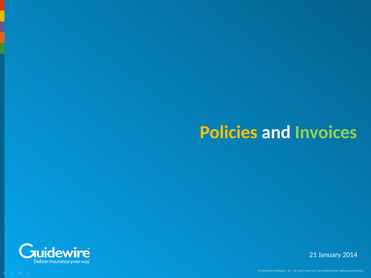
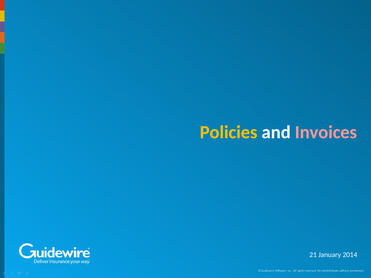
Invoices colour: light green -> pink
